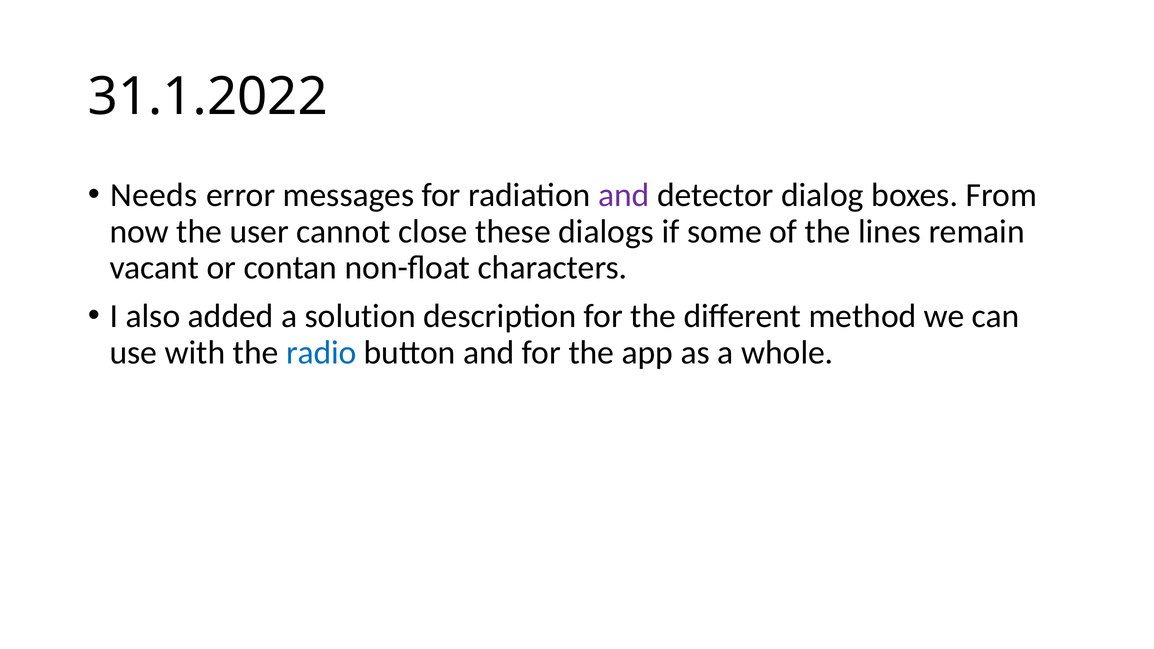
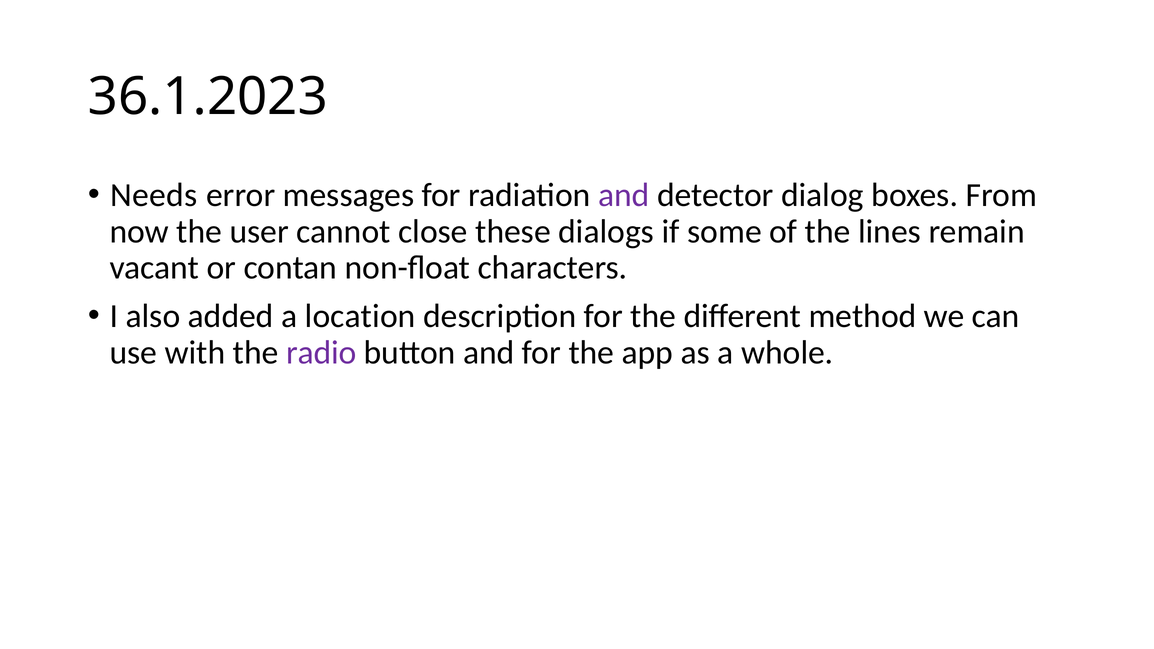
31.1.2022: 31.1.2022 -> 36.1.2023
solution: solution -> location
radio colour: blue -> purple
